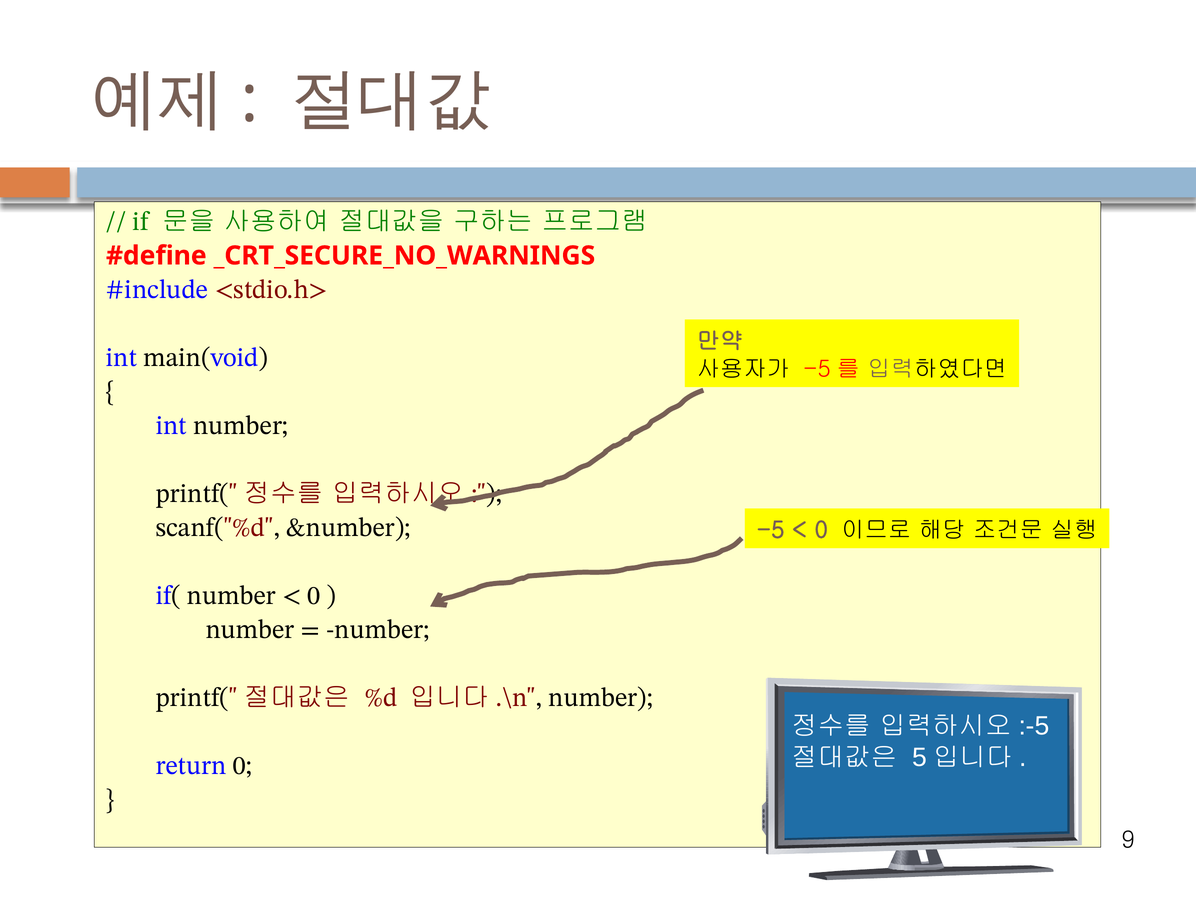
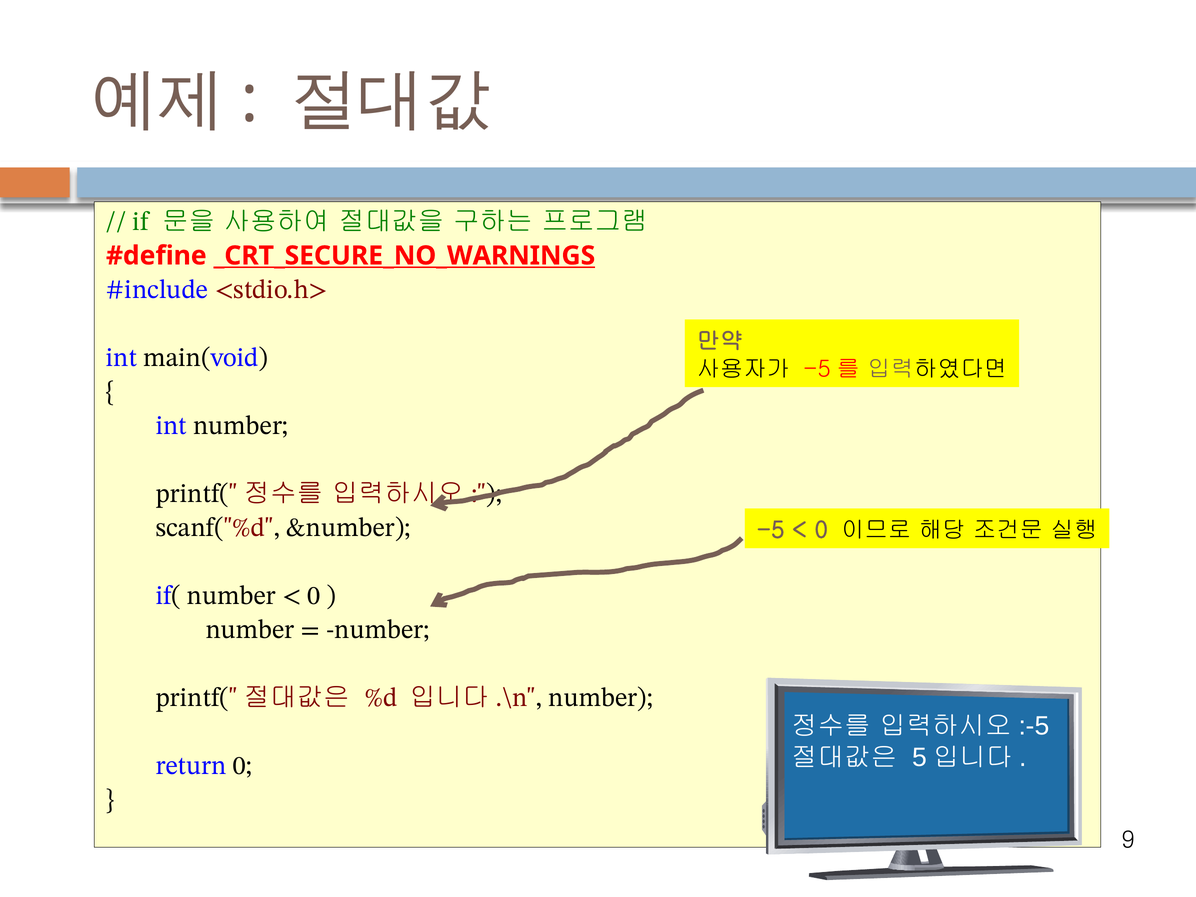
_CRT_SECURE_NO_WARNINGS underline: none -> present
